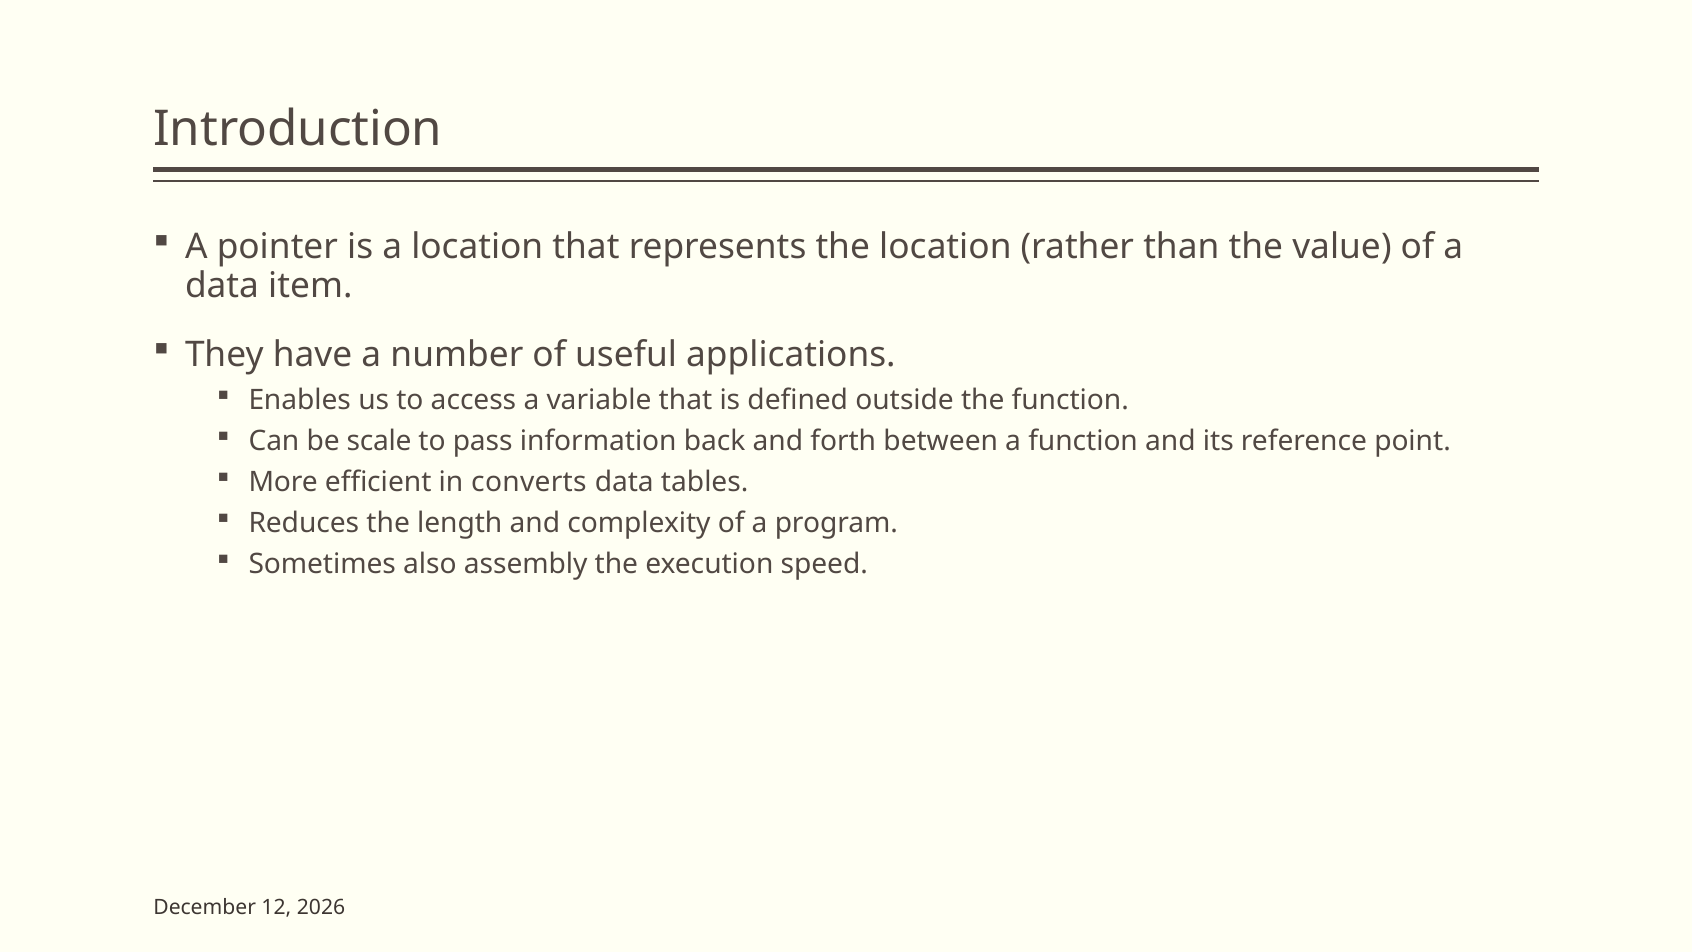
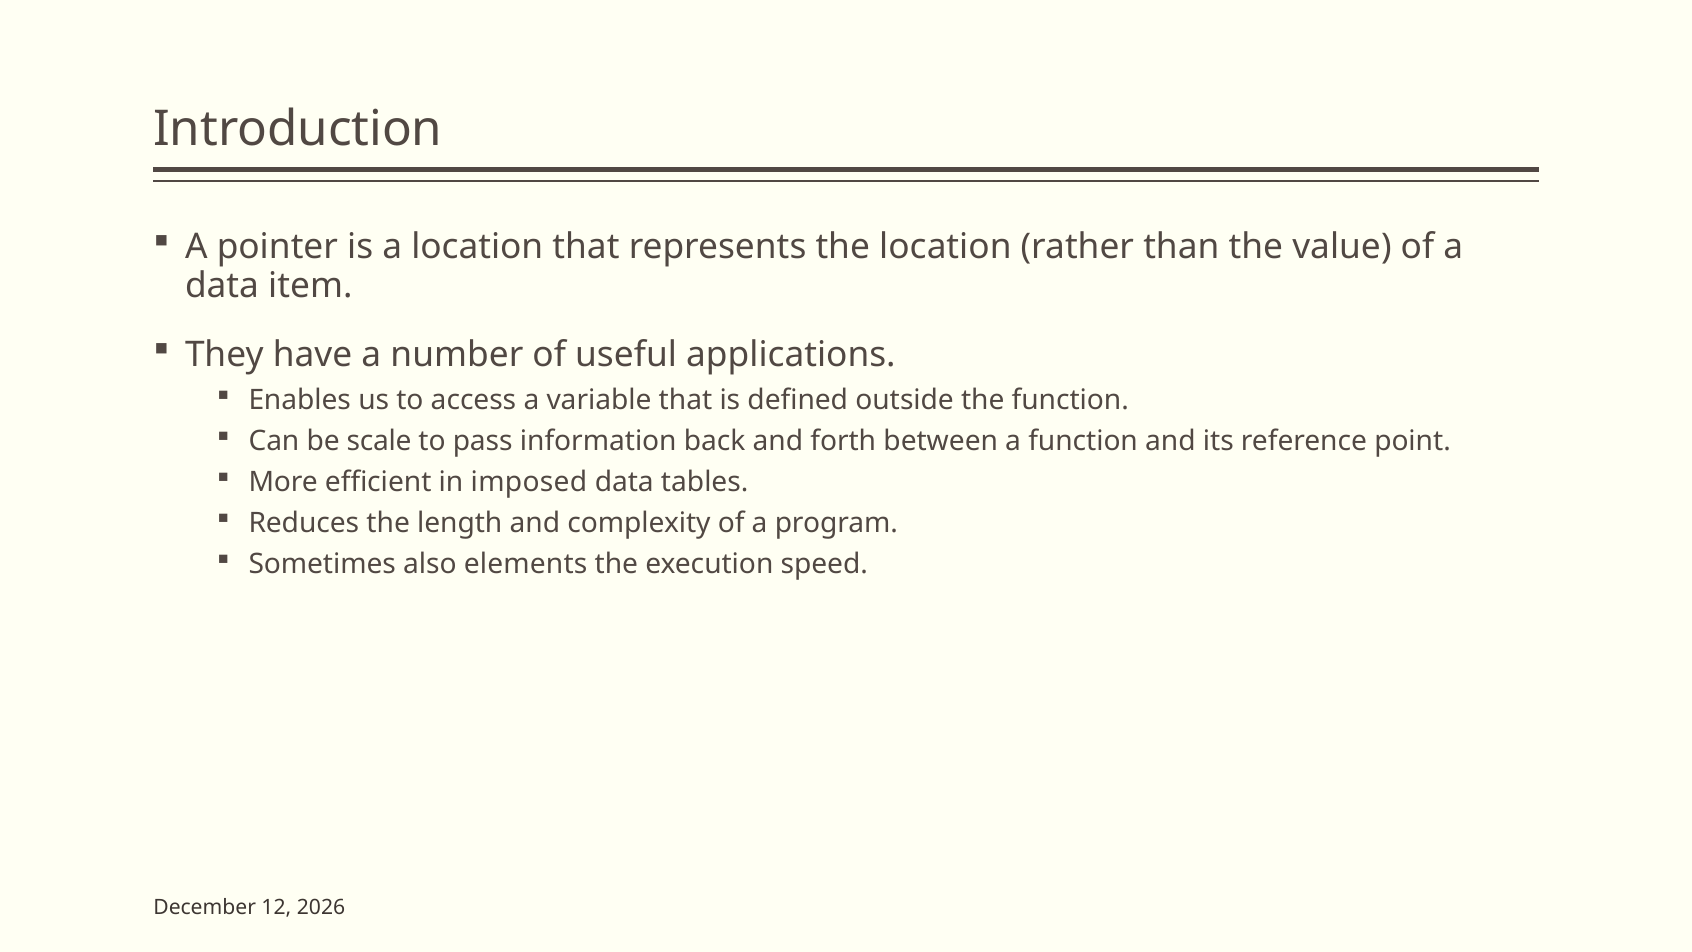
converts: converts -> imposed
assembly: assembly -> elements
